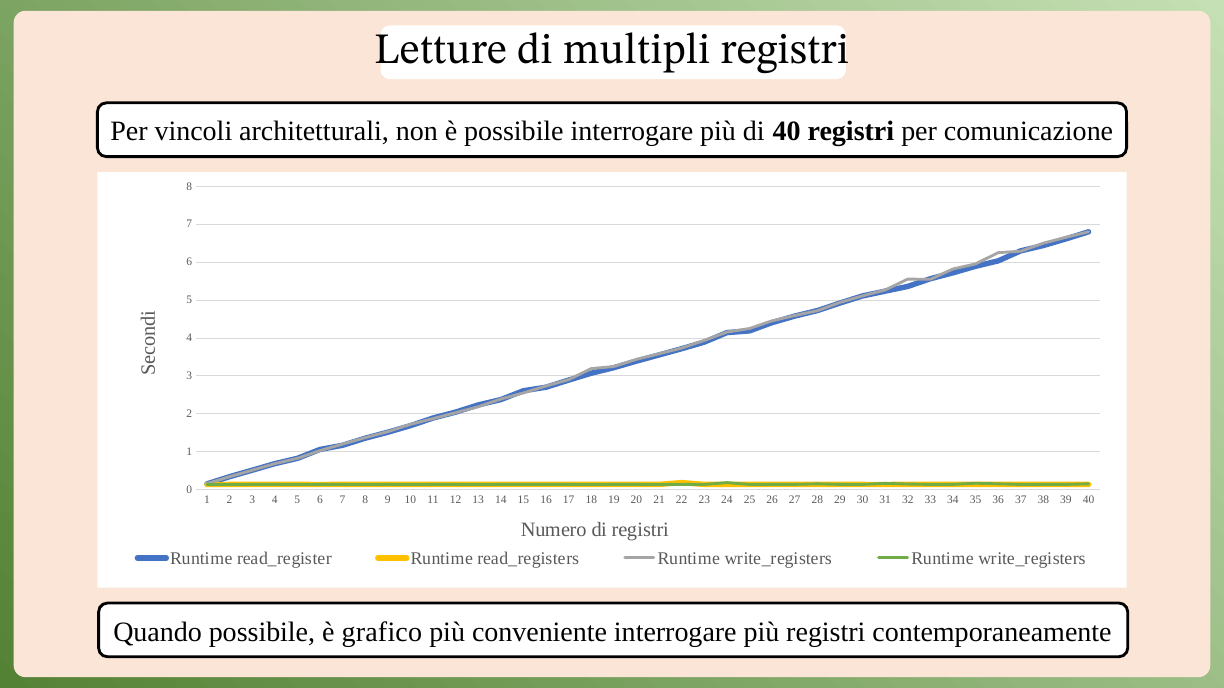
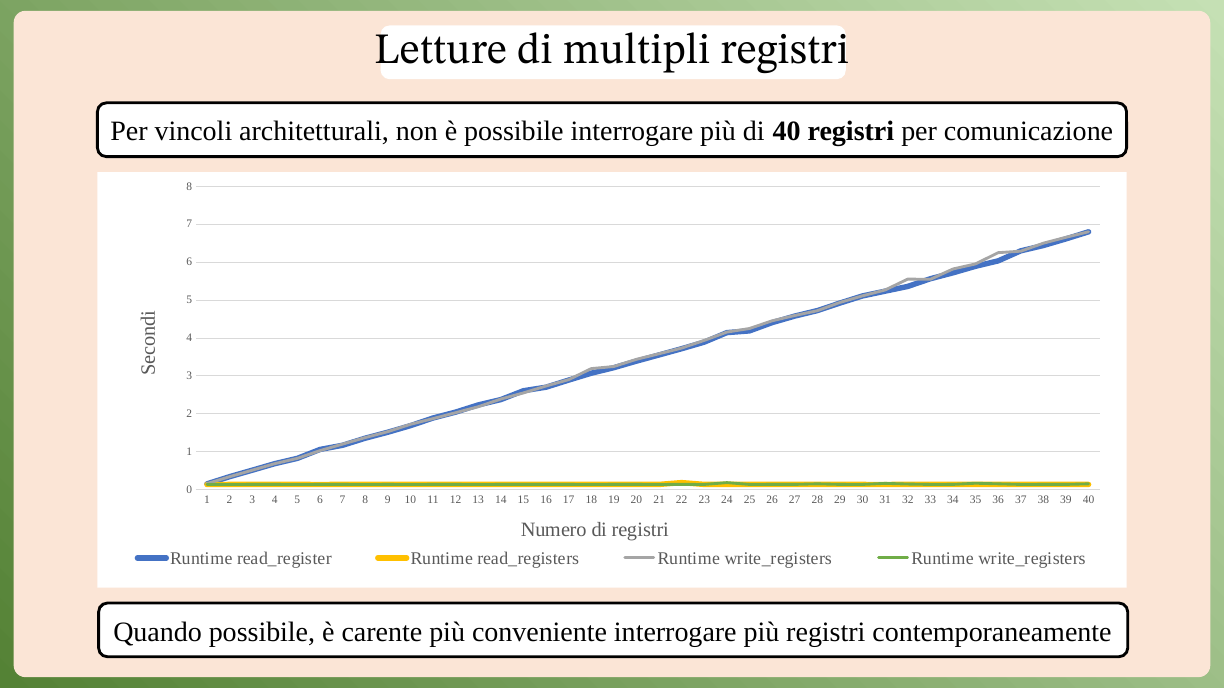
grafico: grafico -> carente
